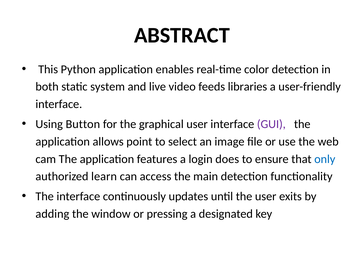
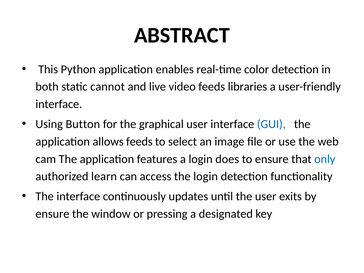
system: system -> cannot
GUI colour: purple -> blue
allows point: point -> feeds
the main: main -> login
adding at (52, 214): adding -> ensure
